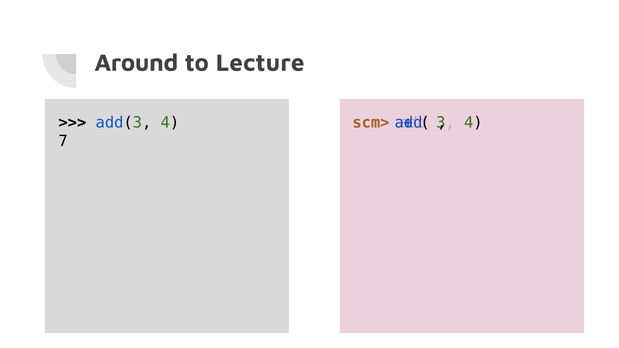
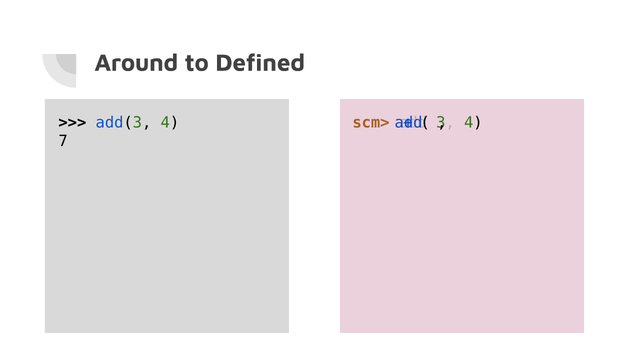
Lecture: Lecture -> Defined
